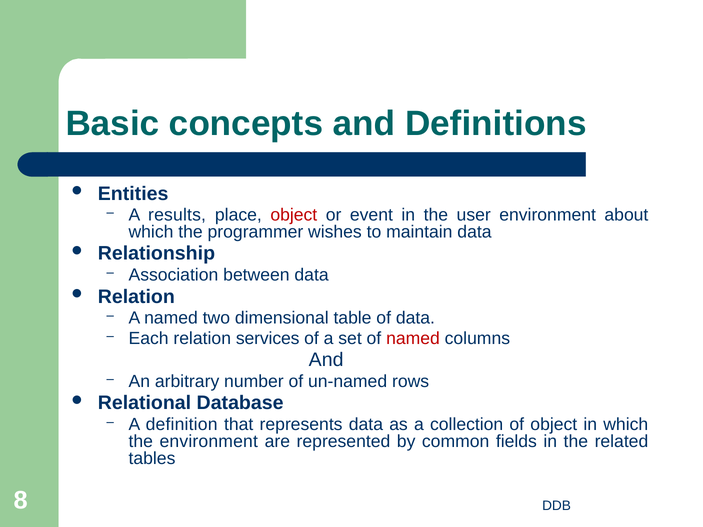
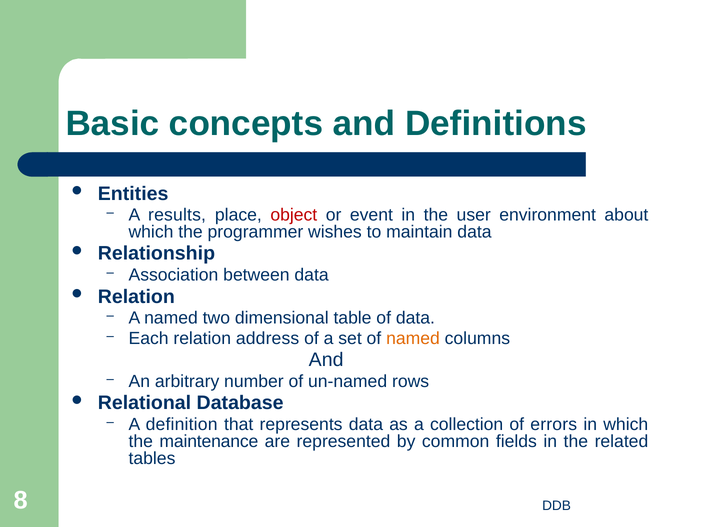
services: services -> address
named at (413, 339) colour: red -> orange
of object: object -> errors
the environment: environment -> maintenance
